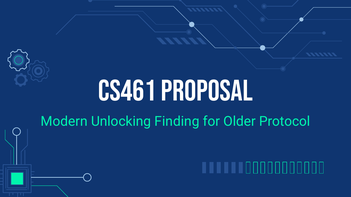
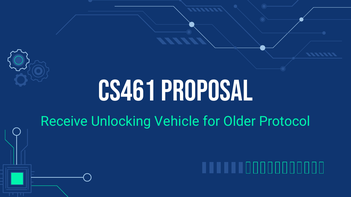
Modern: Modern -> Receive
Finding: Finding -> Vehicle
